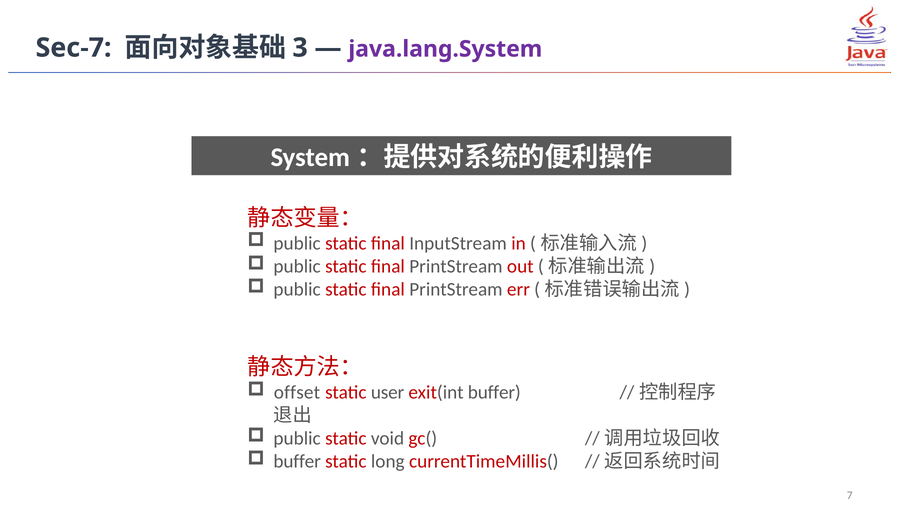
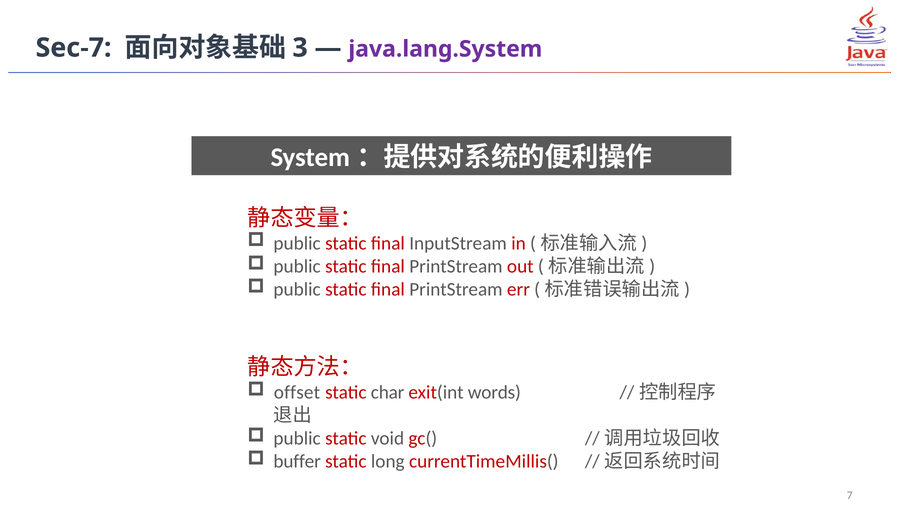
user: user -> char
exit(int buffer: buffer -> words
